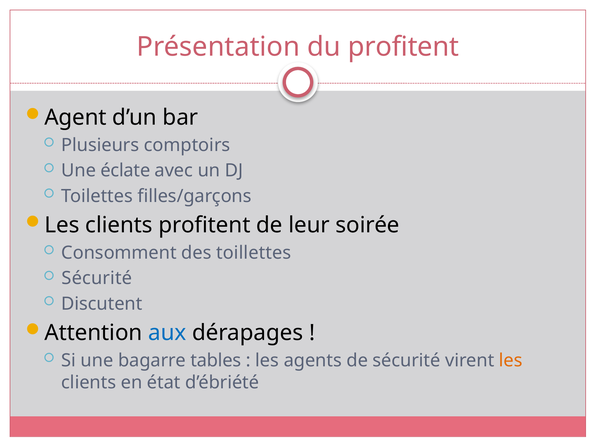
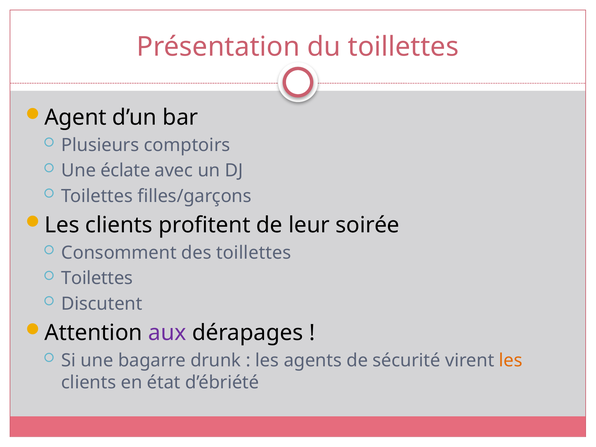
du profitent: profitent -> toillettes
Sécurité at (97, 278): Sécurité -> Toilettes
aux colour: blue -> purple
tables: tables -> drunk
